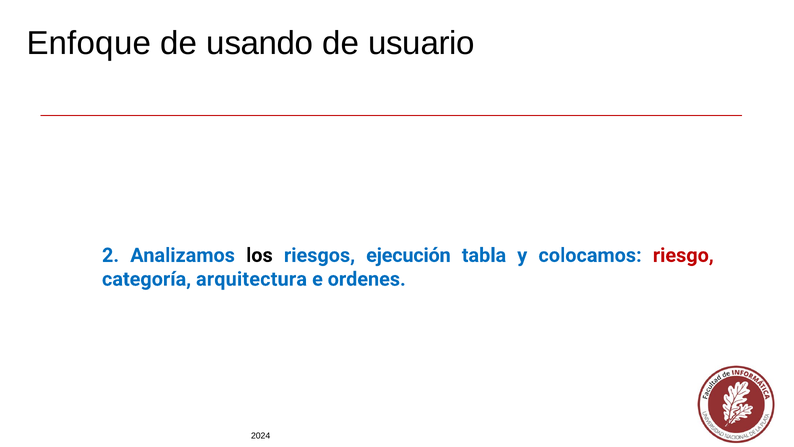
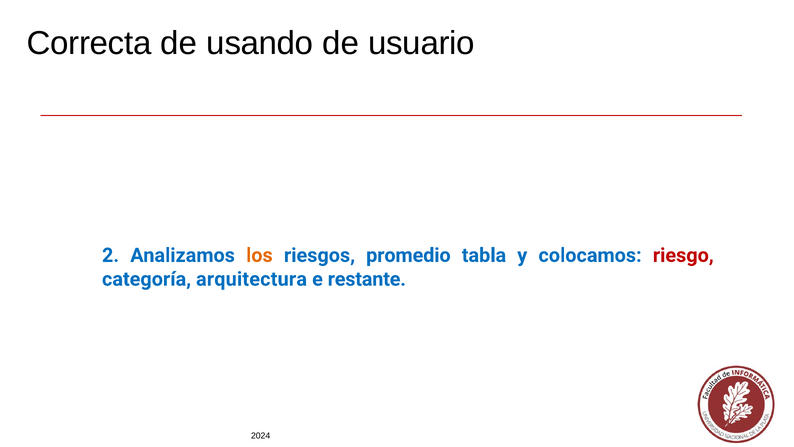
Enfoque: Enfoque -> Correcta
los colour: black -> orange
ejecución: ejecución -> promedio
ordenes: ordenes -> restante
